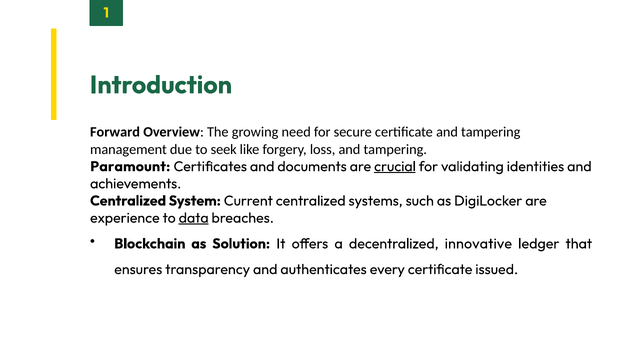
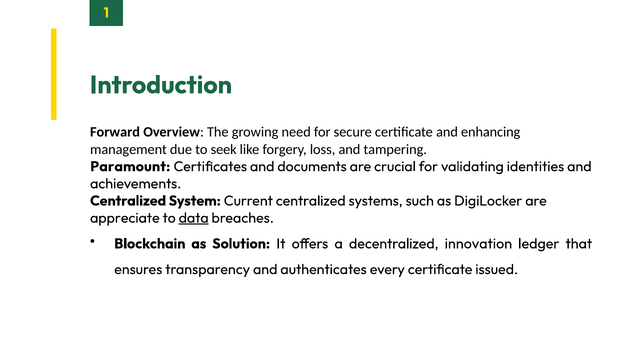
certificate and tampering: tampering -> enhancing
crucial underline: present -> none
experience: experience -> appreciate
innovative: innovative -> innovation
